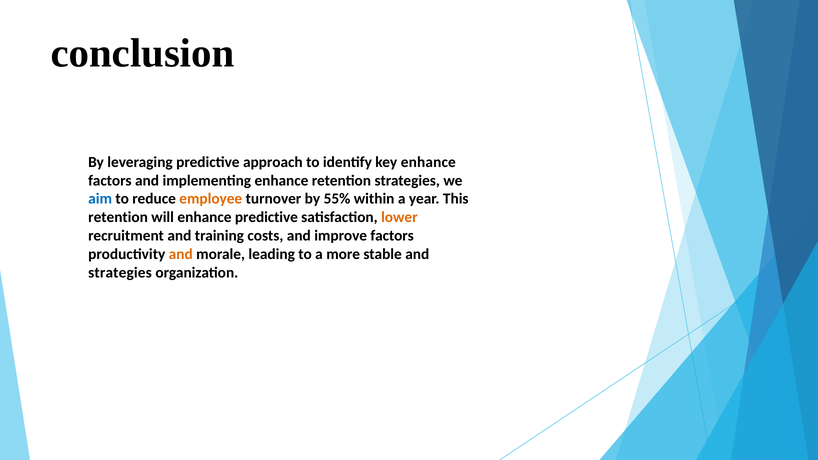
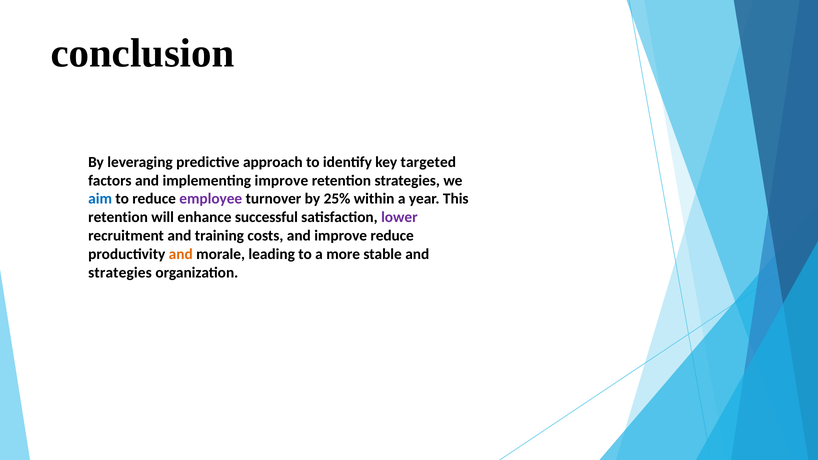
key enhance: enhance -> targeted
implementing enhance: enhance -> improve
employee colour: orange -> purple
55%: 55% -> 25%
enhance predictive: predictive -> successful
lower colour: orange -> purple
improve factors: factors -> reduce
